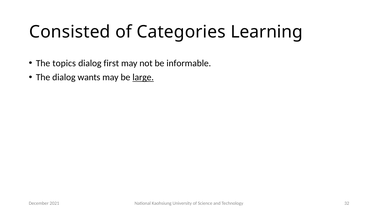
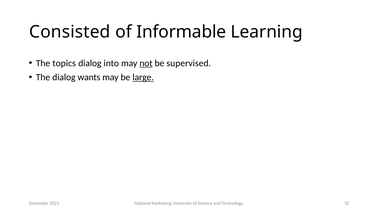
Categories: Categories -> Informable
first: first -> into
not underline: none -> present
informable: informable -> supervised
